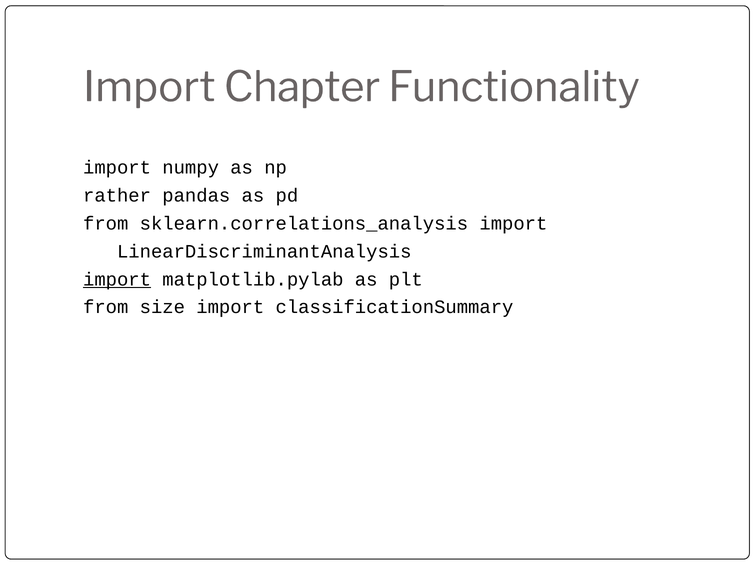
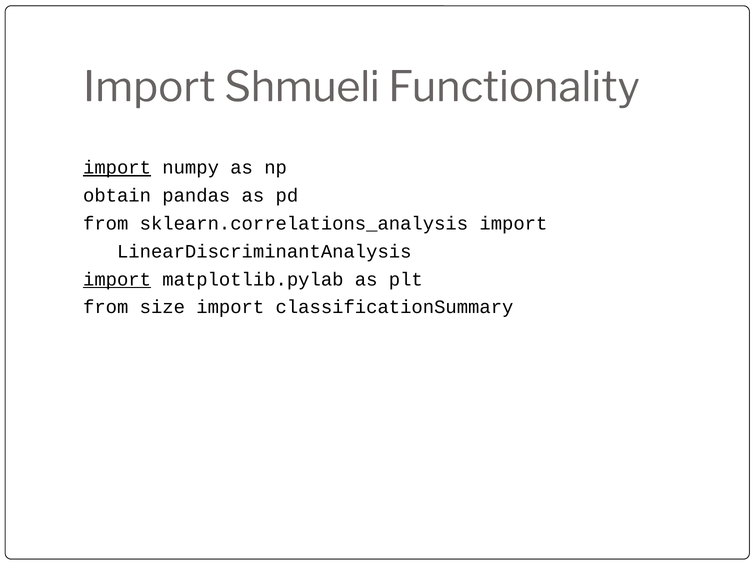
Chapter: Chapter -> Shmueli
import at (117, 167) underline: none -> present
rather: rather -> obtain
